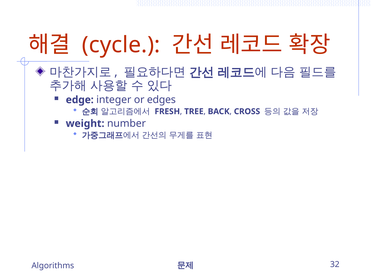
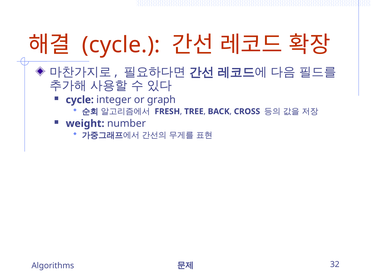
edge at (80, 100): edge -> cycle
edges: edges -> graph
